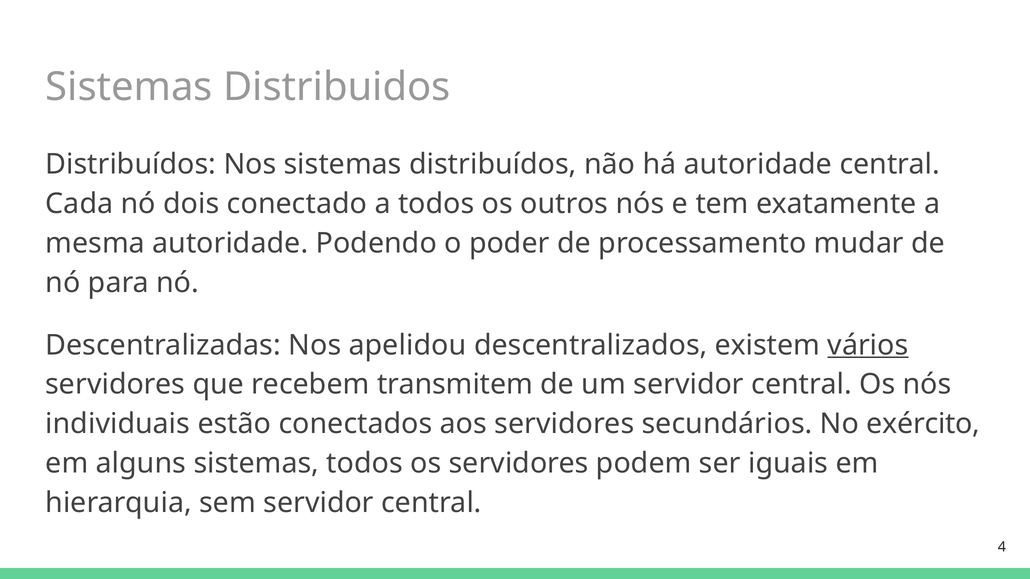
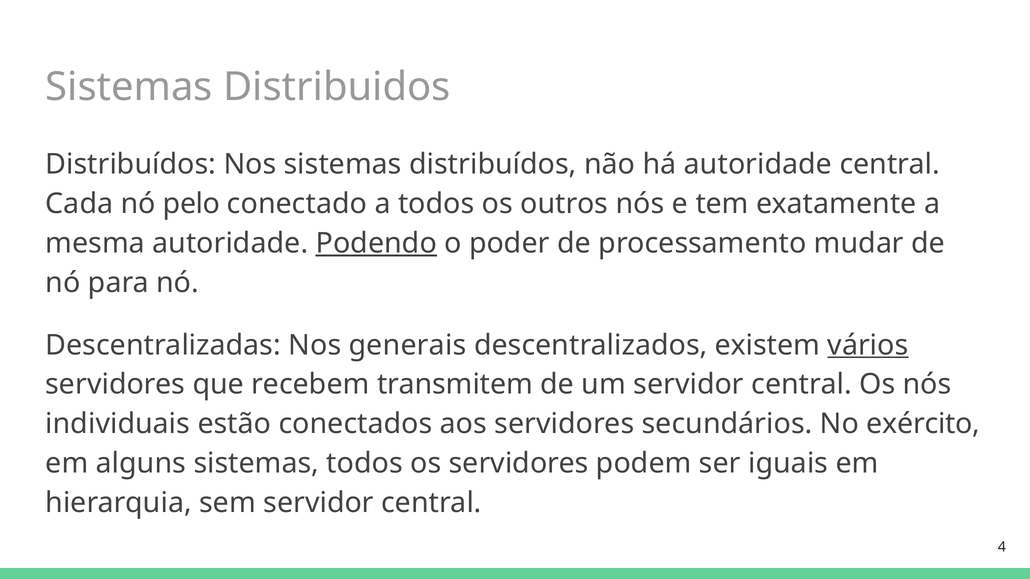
dois: dois -> pelo
Podendo underline: none -> present
apelidou: apelidou -> generais
